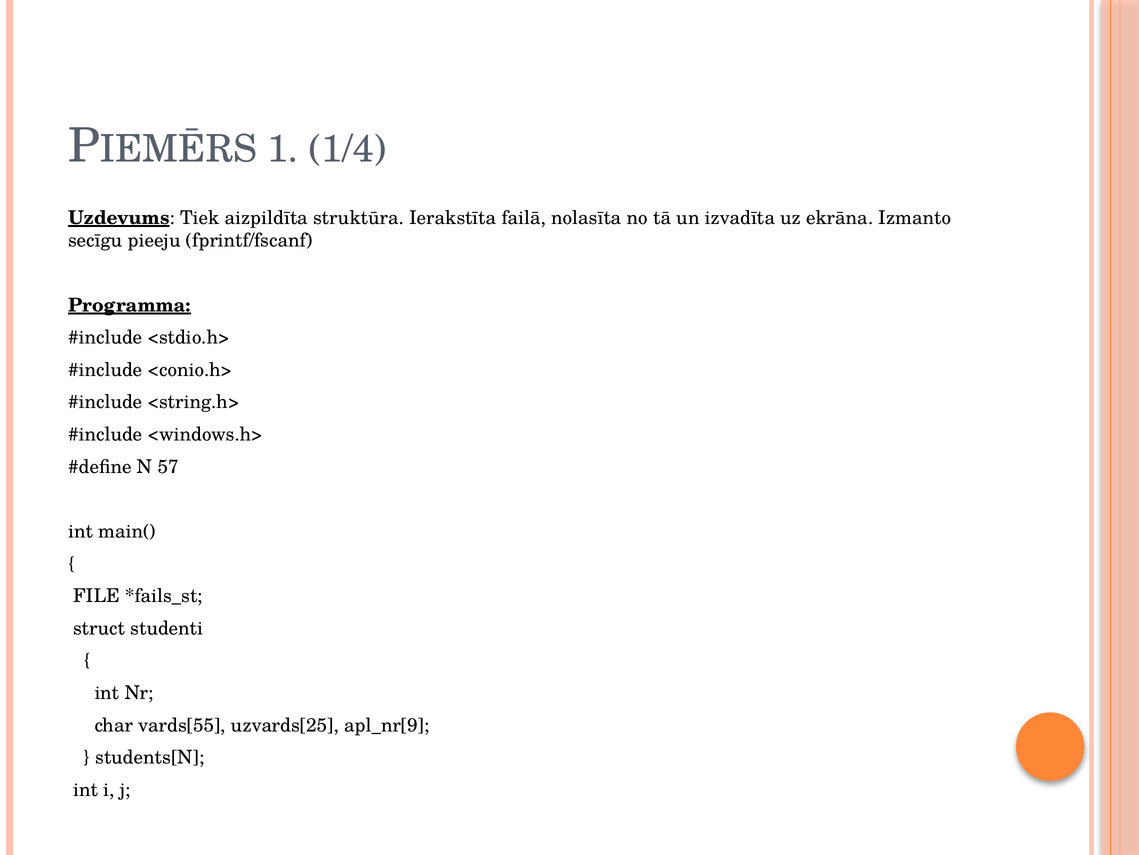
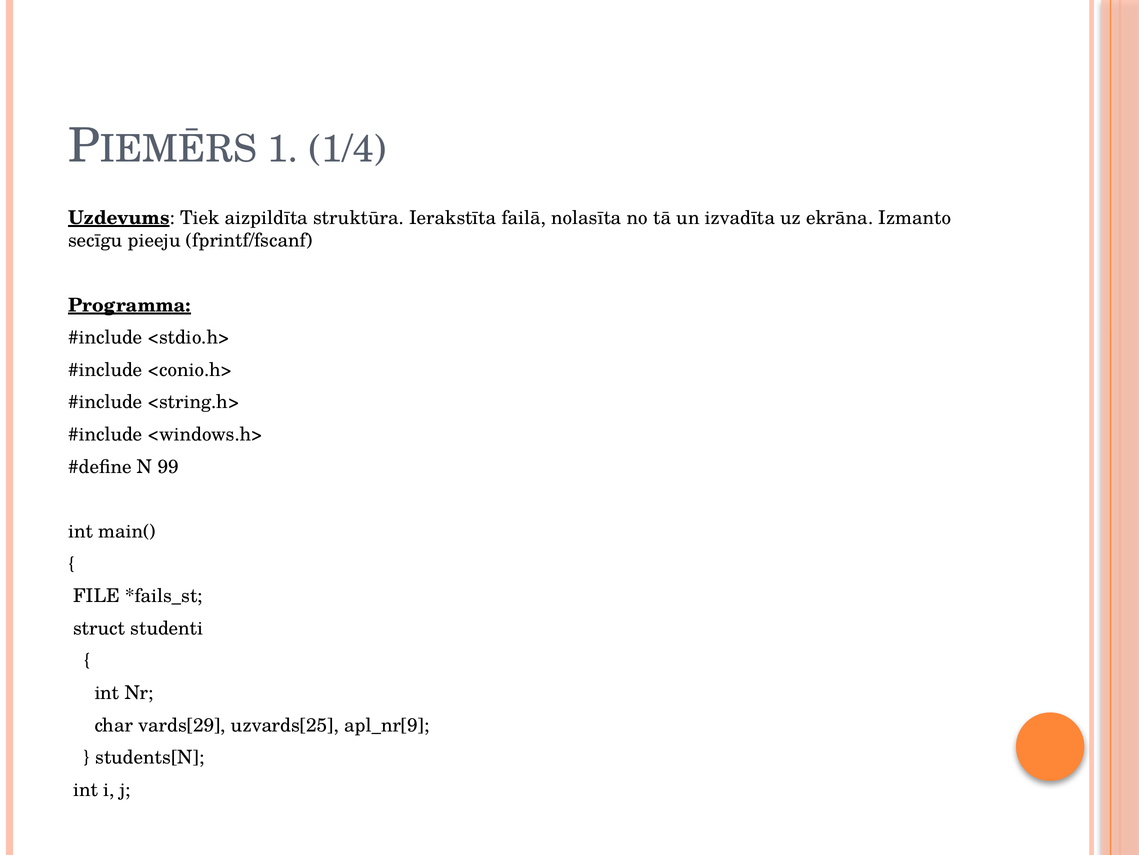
57: 57 -> 99
vards[55: vards[55 -> vards[29
